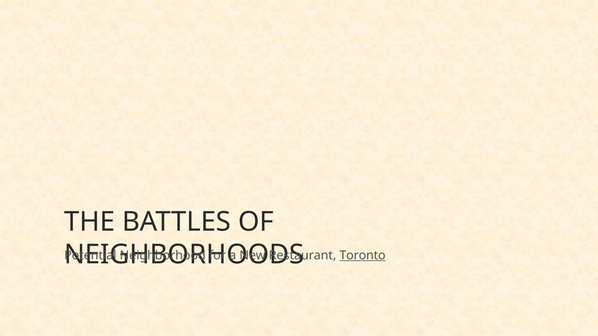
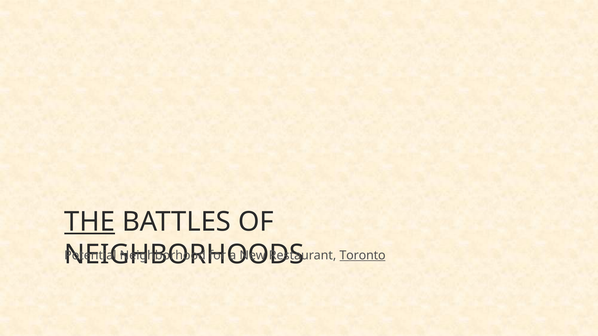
THE underline: none -> present
